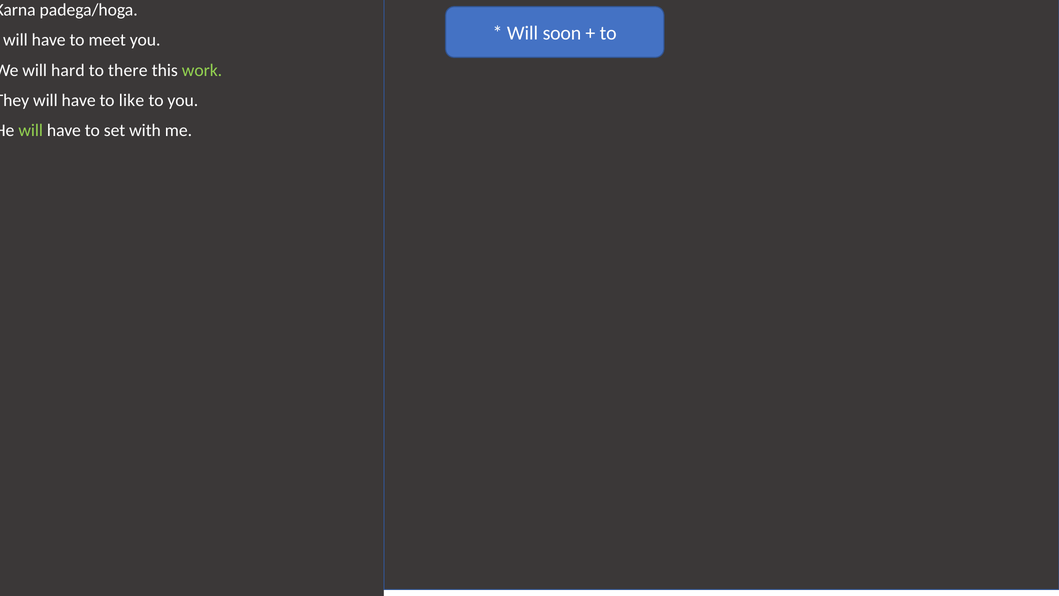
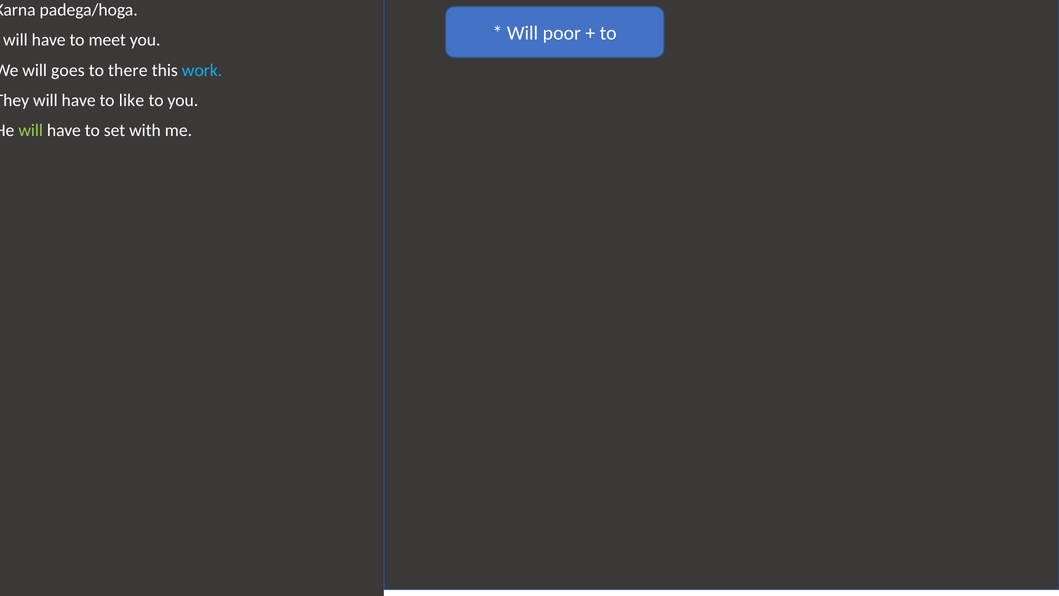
soon: soon -> poor
hard: hard -> goes
work colour: light green -> light blue
